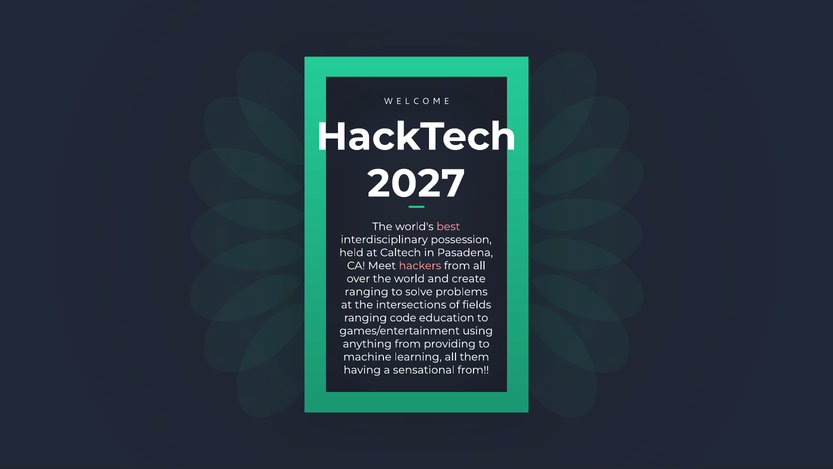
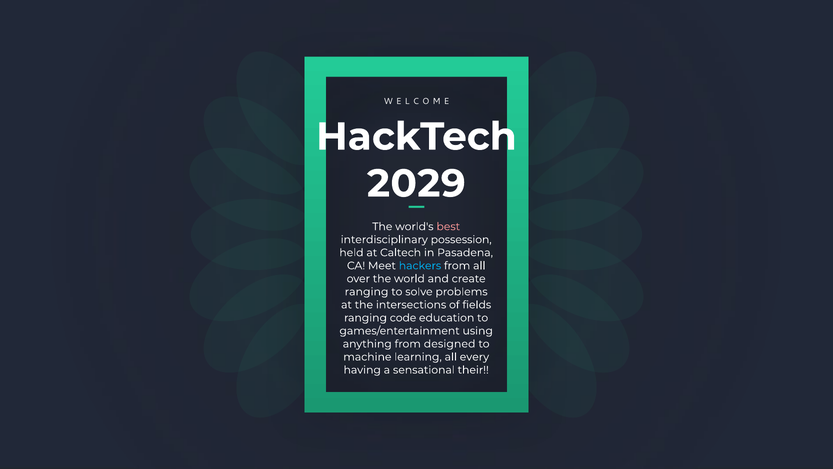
2027: 2027 -> 2029
hackers colour: pink -> light blue
providing: providing -> designed
them: them -> every
sensational from: from -> their
